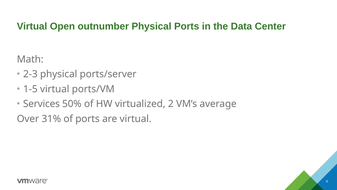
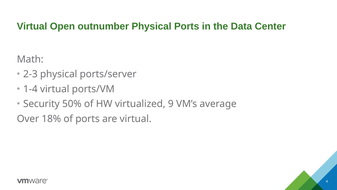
1-5: 1-5 -> 1-4
Services: Services -> Security
2: 2 -> 9
31%: 31% -> 18%
